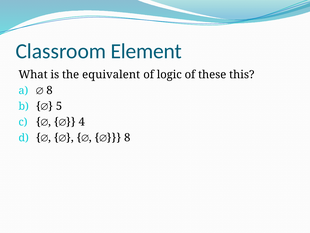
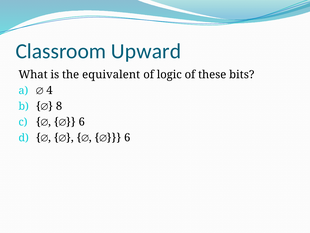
Element: Element -> Upward
this: this -> bits
8 at (49, 90): 8 -> 4
5: 5 -> 8
4 at (82, 122): 4 -> 6
8 at (127, 137): 8 -> 6
